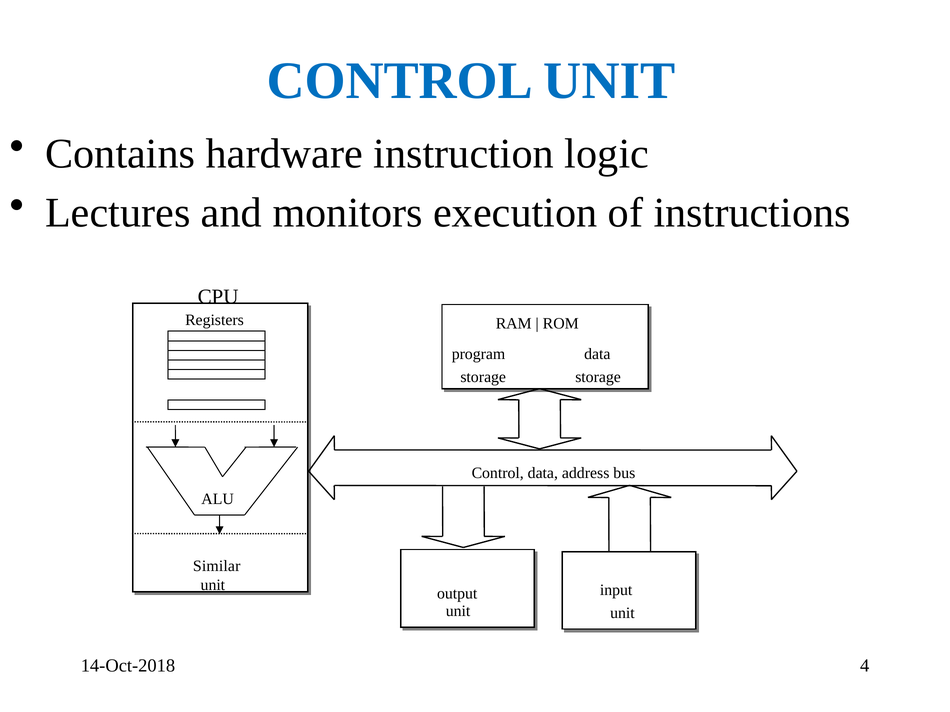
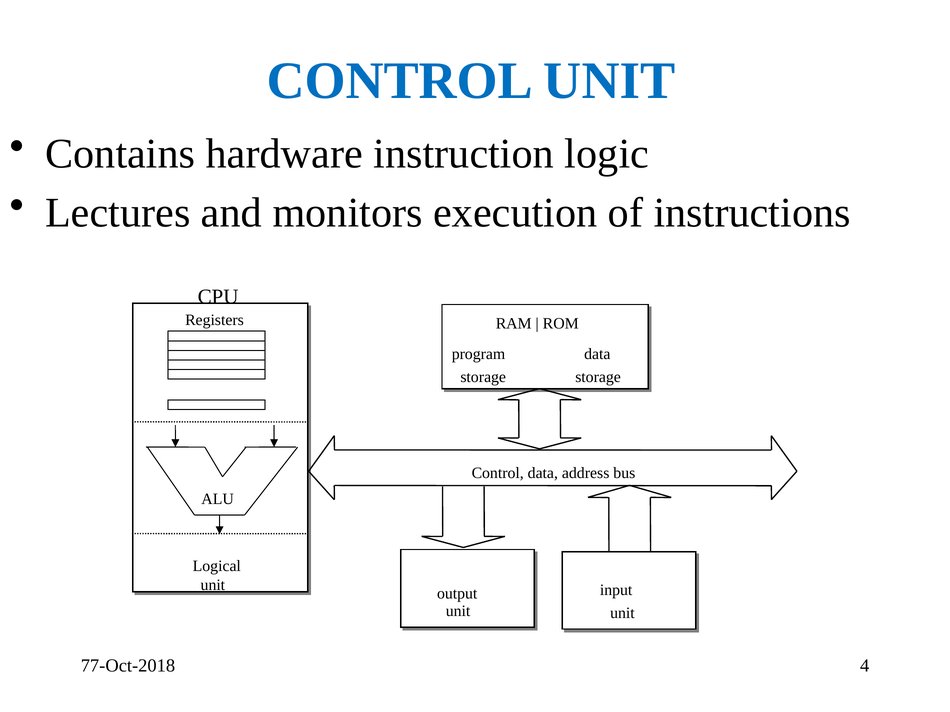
Similar: Similar -> Logical
14-Oct-2018: 14-Oct-2018 -> 77-Oct-2018
